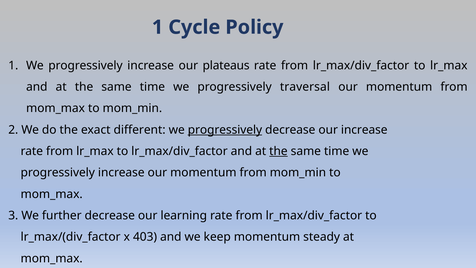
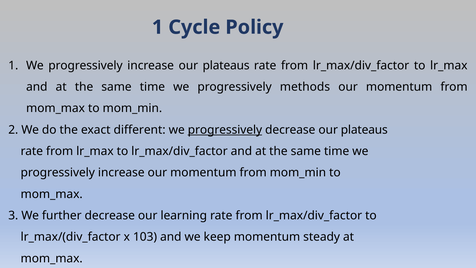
traversal: traversal -> methods
decrease our increase: increase -> plateaus
the at (278, 151) underline: present -> none
403: 403 -> 103
